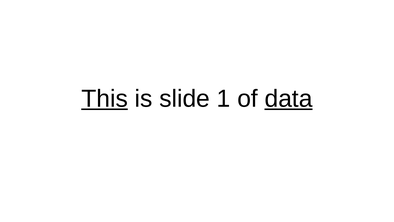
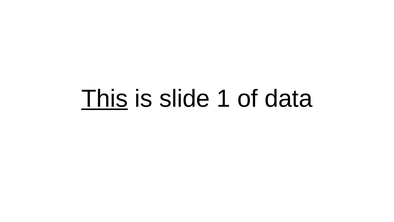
data underline: present -> none
